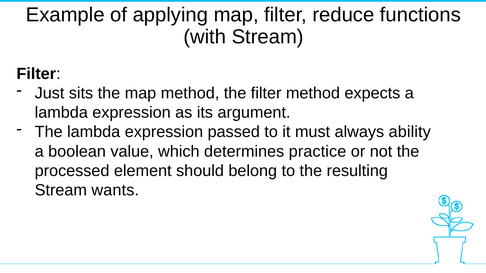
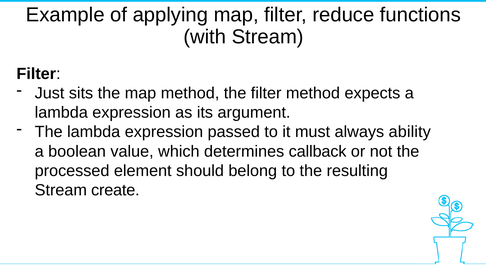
practice: practice -> callback
wants: wants -> create
